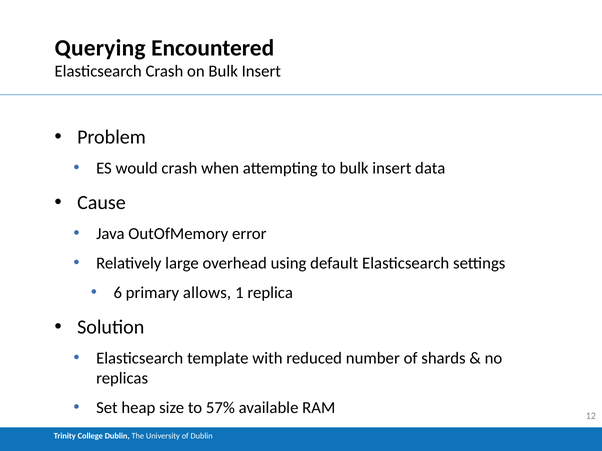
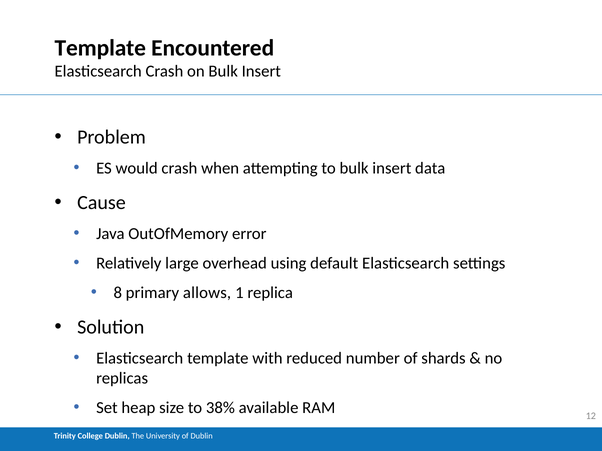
Querying at (100, 48): Querying -> Template
6: 6 -> 8
57%: 57% -> 38%
